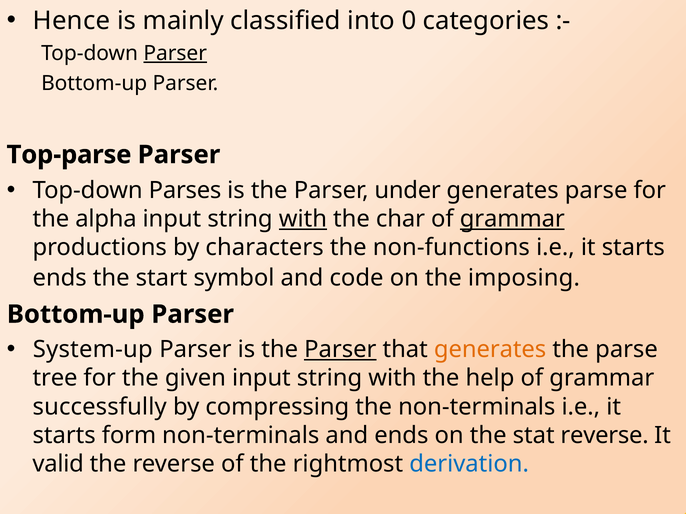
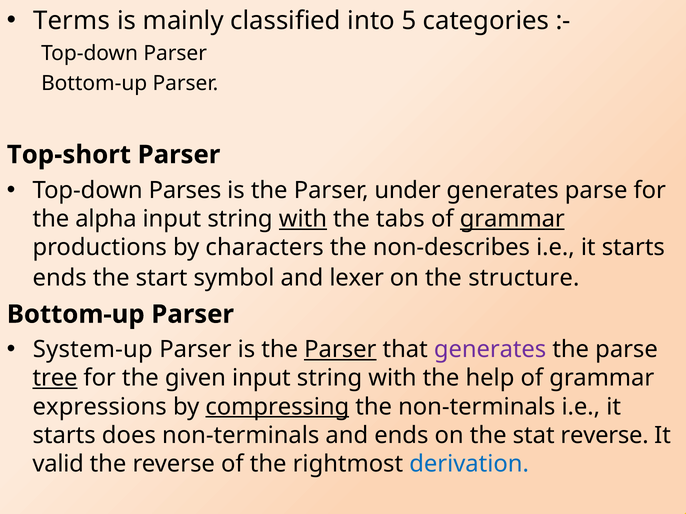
Hence: Hence -> Terms
0: 0 -> 5
Parser at (175, 53) underline: present -> none
Top-parse: Top-parse -> Top-short
char: char -> tabs
non-functions: non-functions -> non-describes
code: code -> lexer
imposing: imposing -> structure
generates at (490, 350) colour: orange -> purple
tree underline: none -> present
successfully: successfully -> expressions
compressing underline: none -> present
form: form -> does
